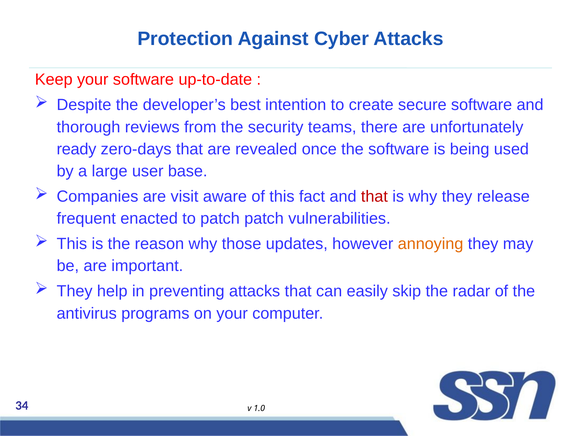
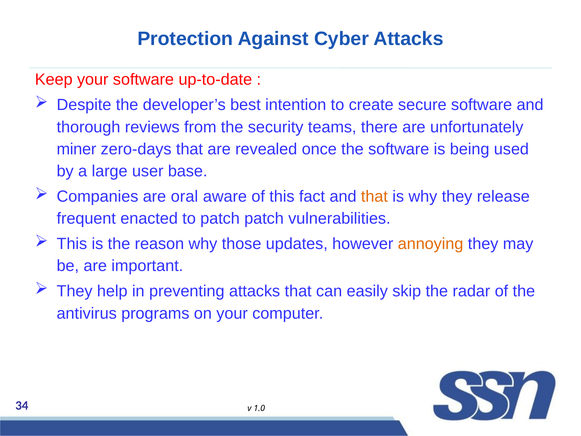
ready: ready -> miner
visit: visit -> oral
that at (374, 196) colour: red -> orange
